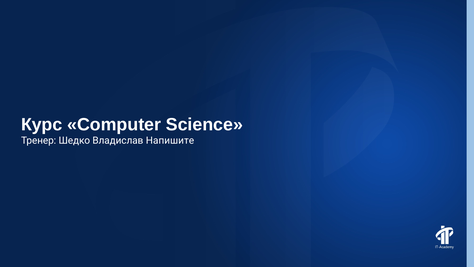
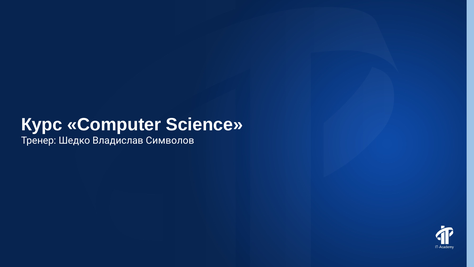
Напишите: Напишите -> Символов
